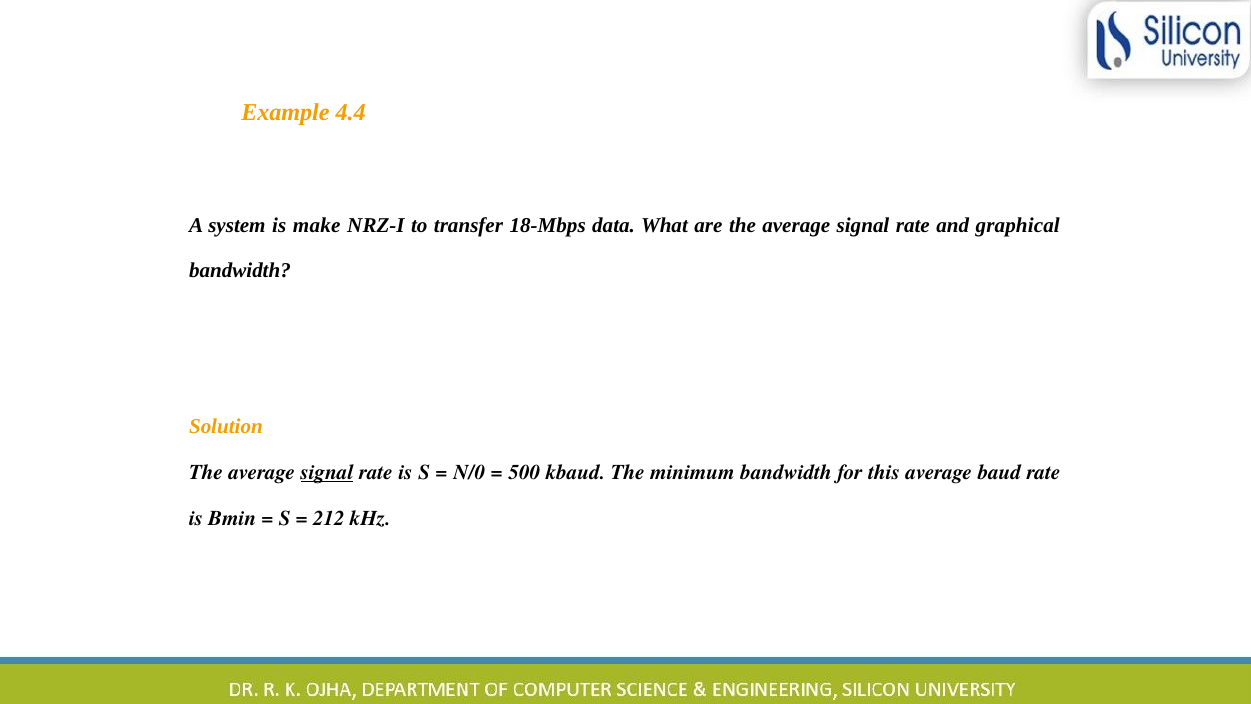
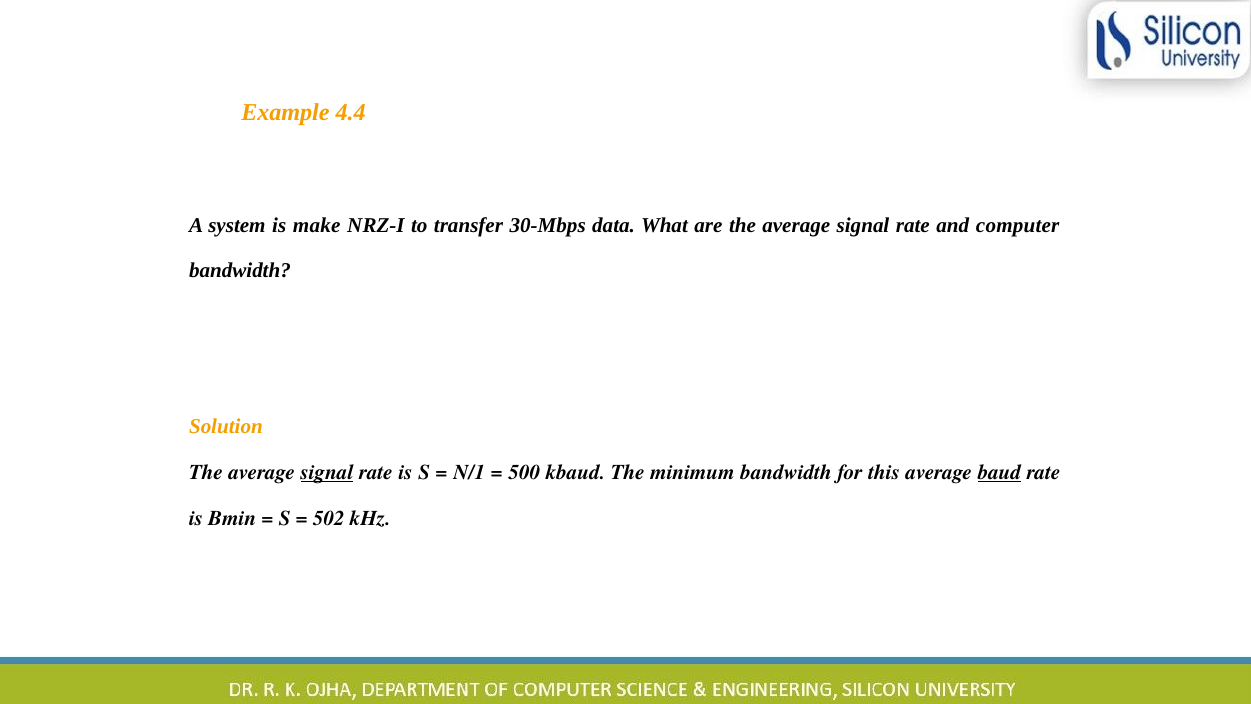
18-Mbps: 18-Mbps -> 30-Mbps
graphical: graphical -> computer
N/0: N/0 -> N/1
baud underline: none -> present
212: 212 -> 502
